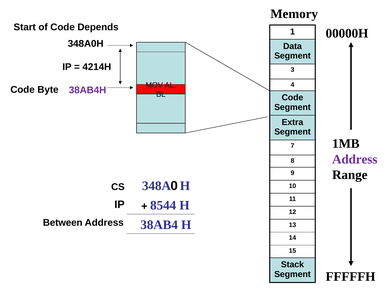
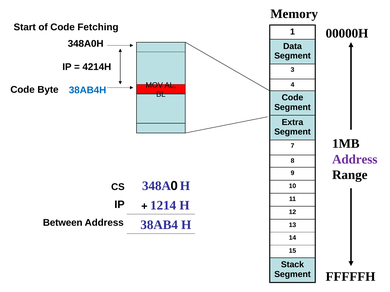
Depends: Depends -> Fetching
38AB4H colour: purple -> blue
8544: 8544 -> 1214
